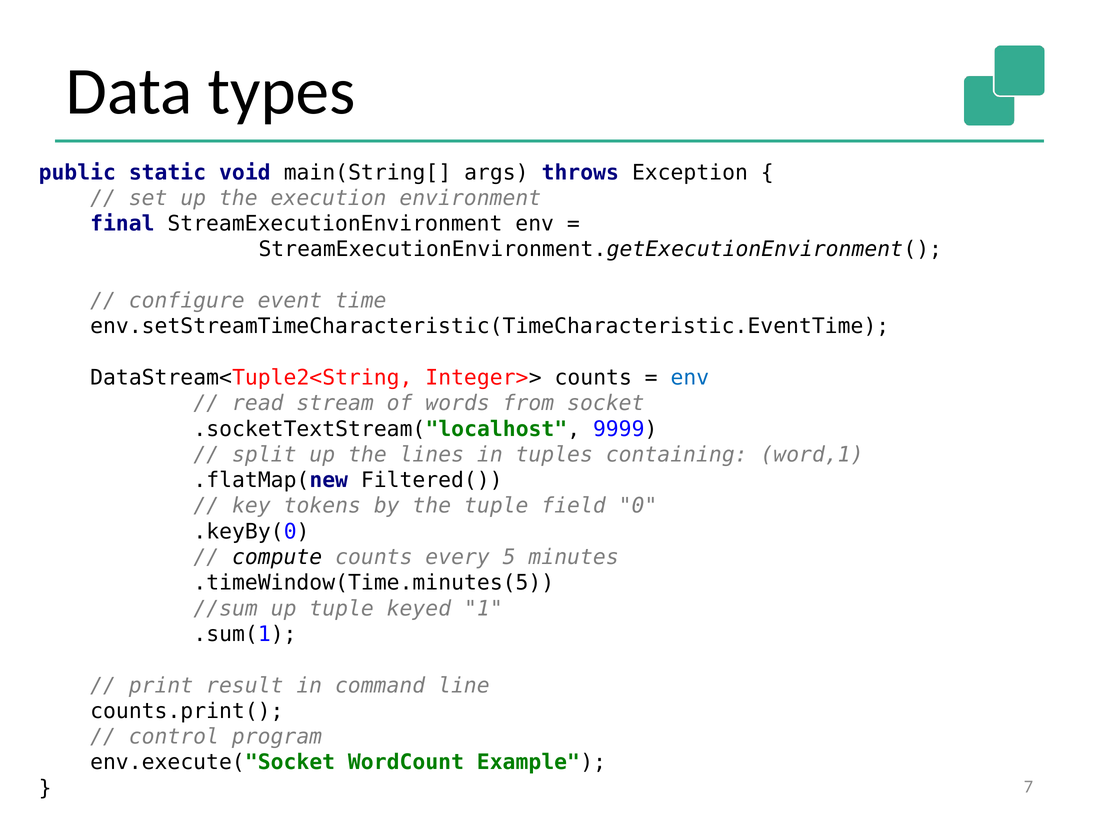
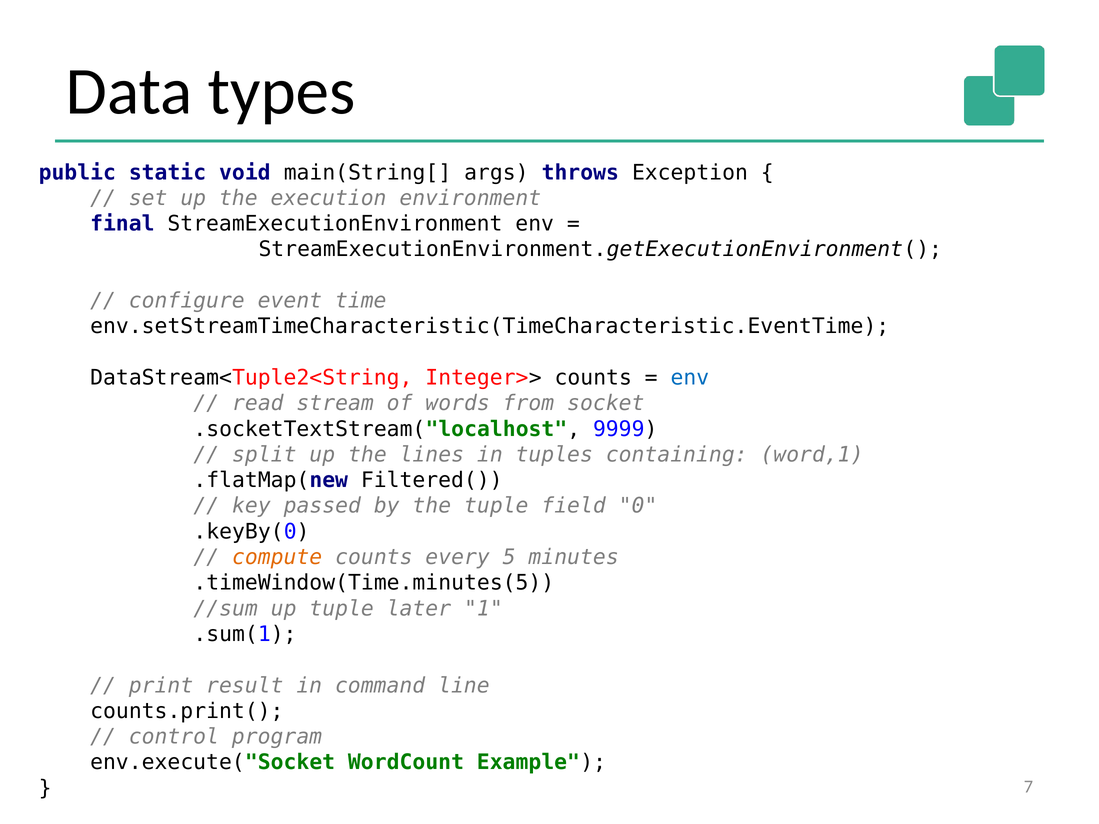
tokens: tokens -> passed
compute colour: black -> orange
keyed: keyed -> later
